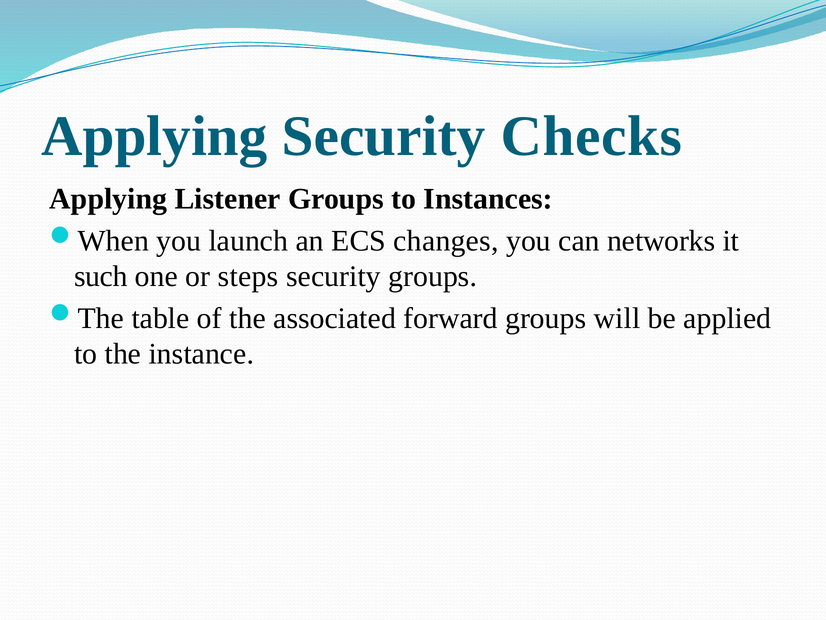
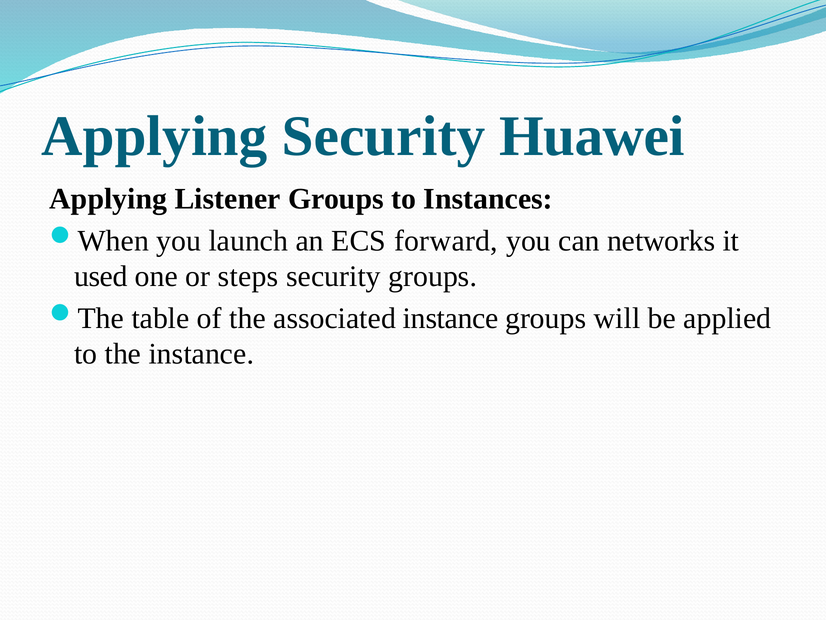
Checks: Checks -> Huawei
changes: changes -> forward
such: such -> used
associated forward: forward -> instance
